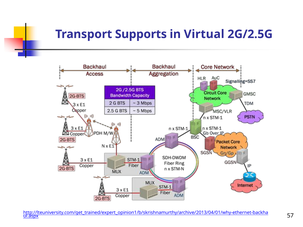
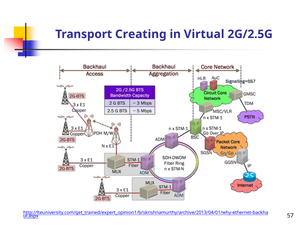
Supports: Supports -> Creating
